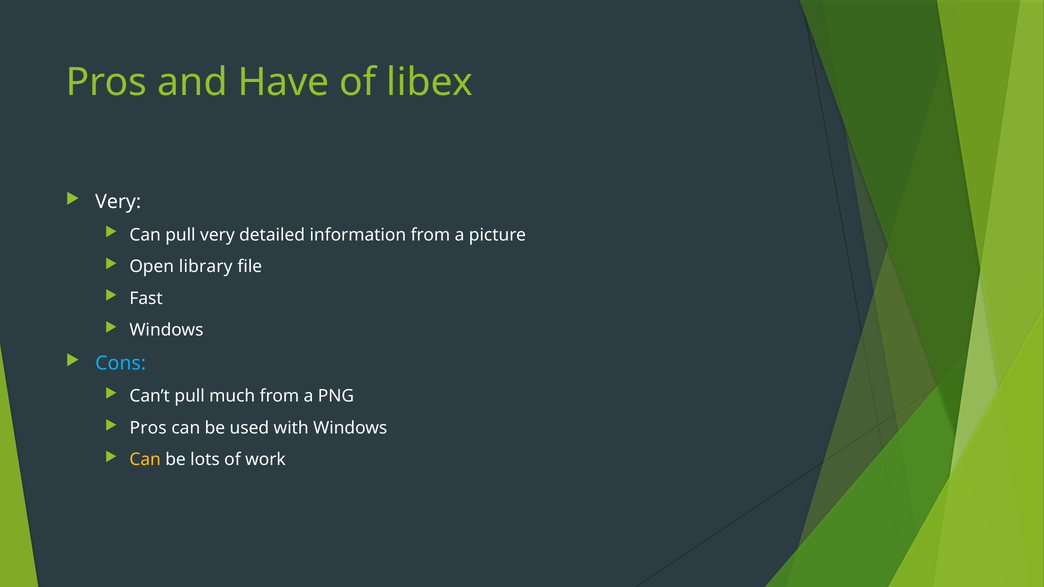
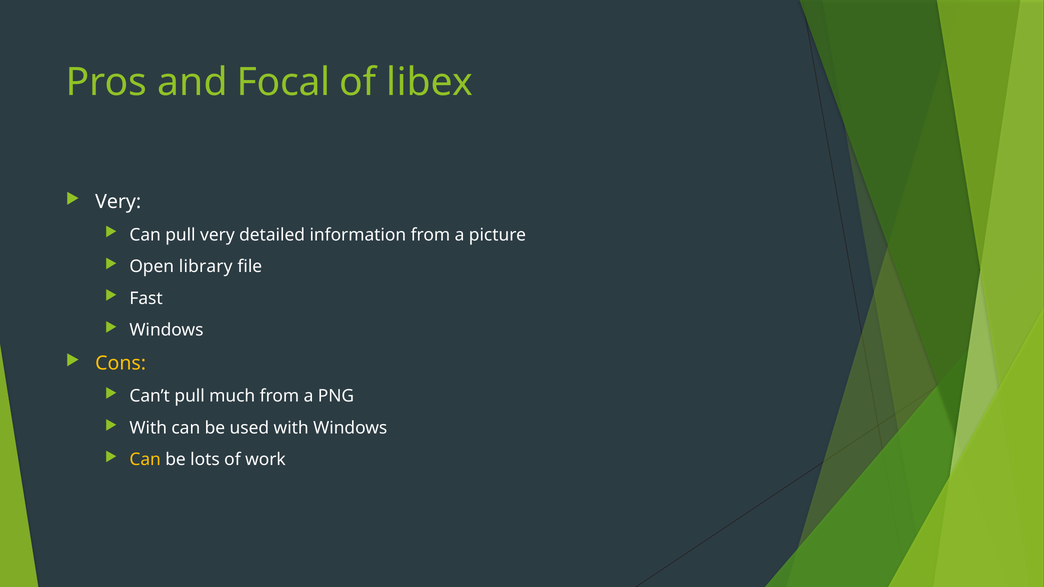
Have: Have -> Focal
Cons colour: light blue -> yellow
Pros at (148, 428): Pros -> With
